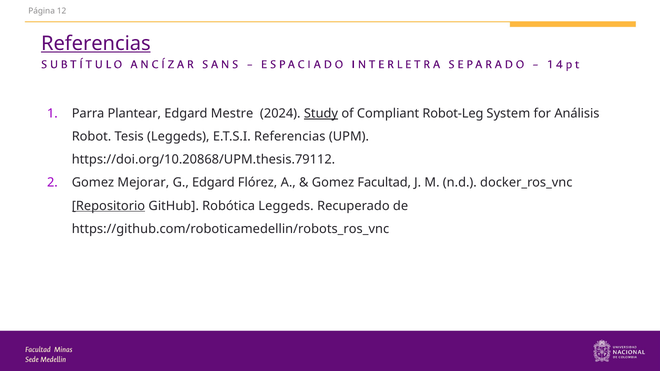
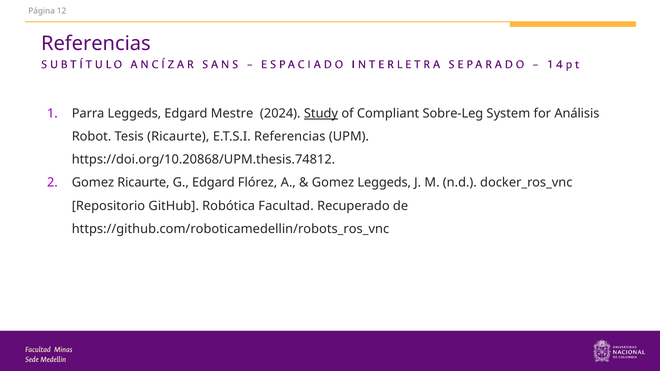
Referencias at (96, 43) underline: present -> none
Parra Plantear: Plantear -> Leggeds
Robot-Leg: Robot-Leg -> Sobre-Leg
Tesis Leggeds: Leggeds -> Ricaurte
https://doi.org/10.20868/UPM.thesis.79112: https://doi.org/10.20868/UPM.thesis.79112 -> https://doi.org/10.20868/UPM.thesis.74812
Gomez Mejorar: Mejorar -> Ricaurte
Gomez Facultad: Facultad -> Leggeds
Repositorio underline: present -> none
Robótica Leggeds: Leggeds -> Facultad
